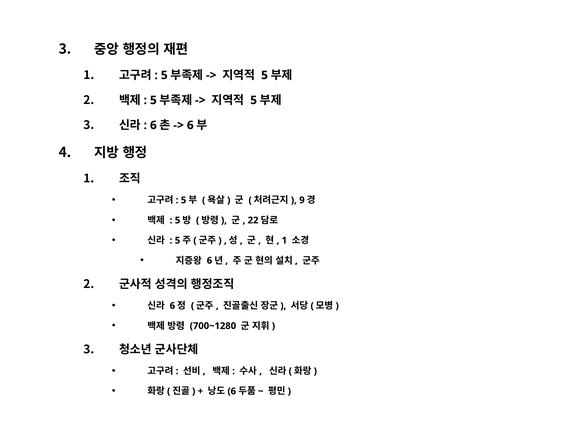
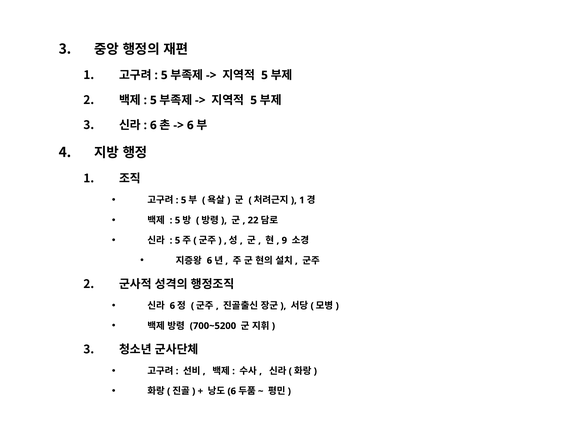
9 at (302, 200): 9 -> 1
1 at (284, 241): 1 -> 9
700~1280: 700~1280 -> 700~5200
